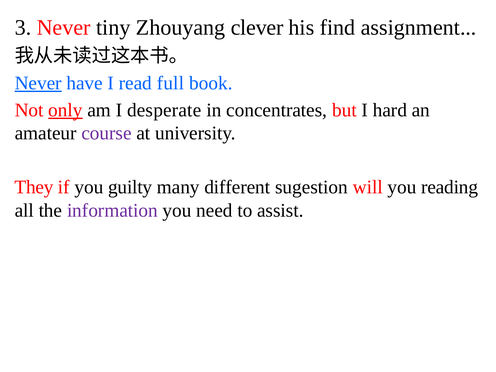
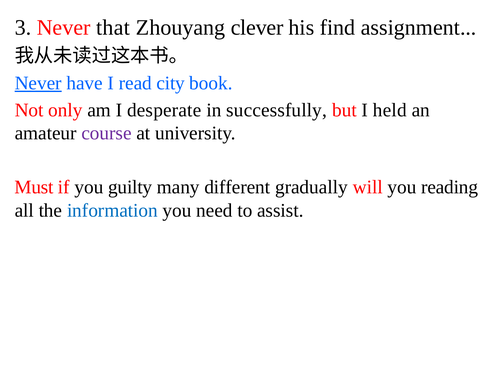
tiny: tiny -> that
full: full -> city
only underline: present -> none
concentrates: concentrates -> successfully
hard: hard -> held
They: They -> Must
sugestion: sugestion -> gradually
information colour: purple -> blue
